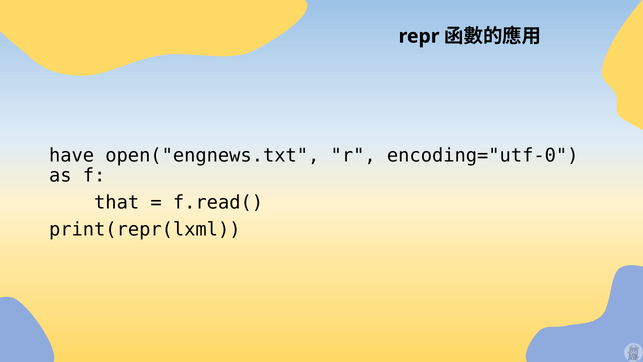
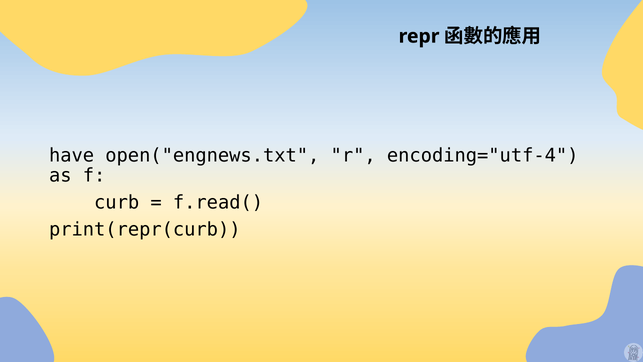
encoding="utf-0: encoding="utf-0 -> encoding="utf-4
that: that -> curb
print(repr(lxml: print(repr(lxml -> print(repr(curb
